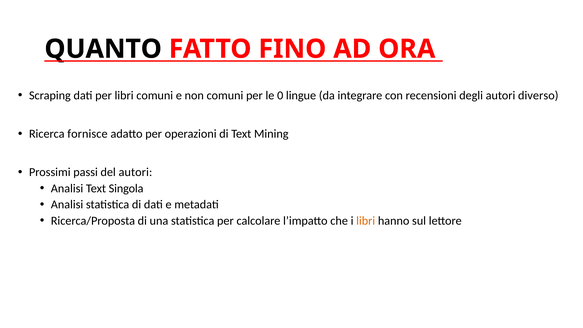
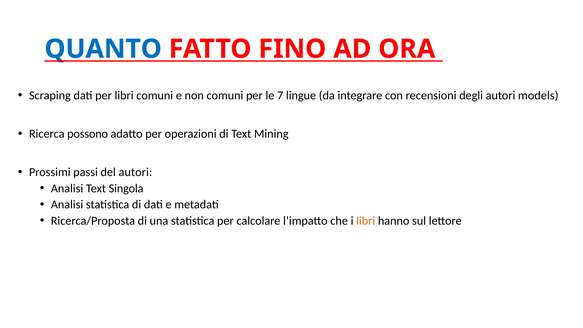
QUANTO colour: black -> blue
0: 0 -> 7
diverso: diverso -> models
fornisce: fornisce -> possono
